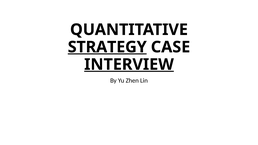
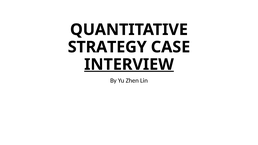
STRATEGY underline: present -> none
